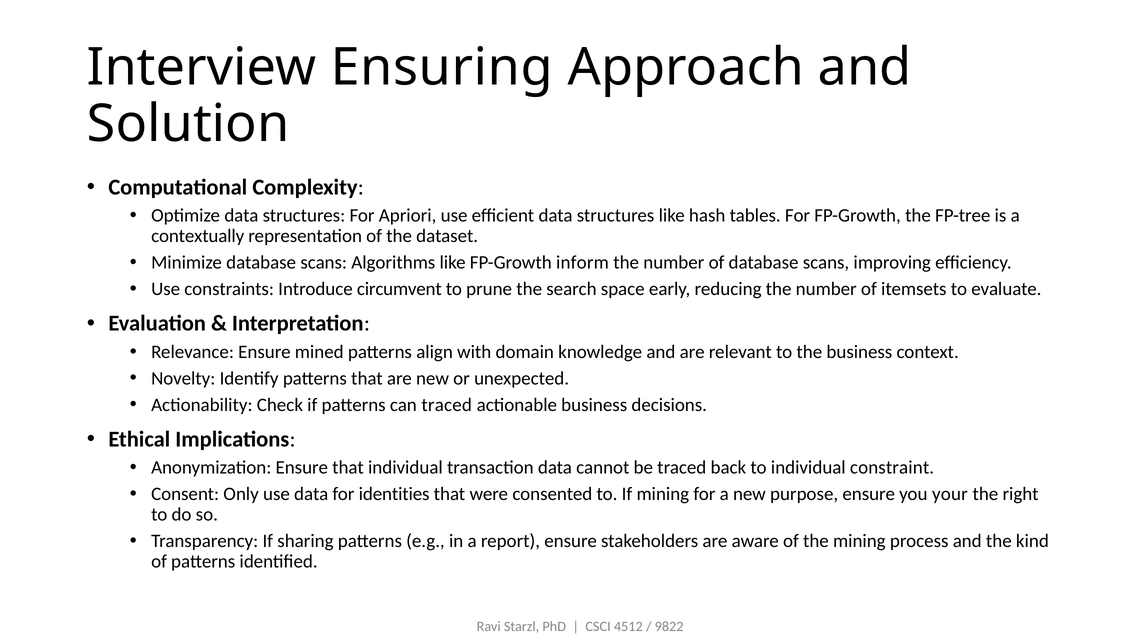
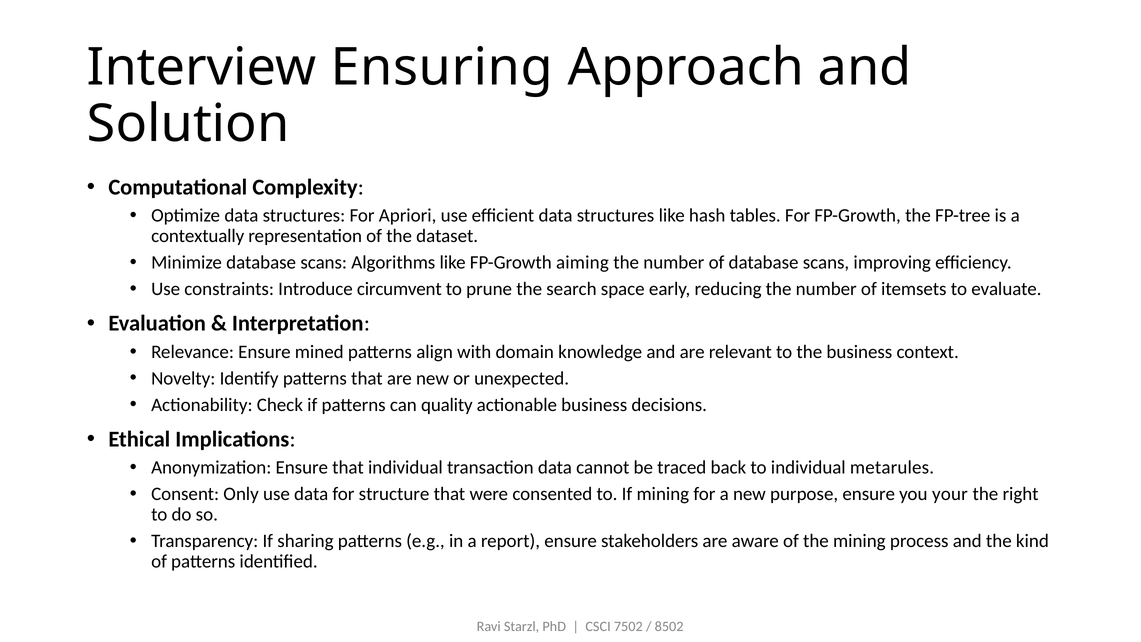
inform: inform -> aiming
can traced: traced -> quality
constraint: constraint -> metarules
identities: identities -> structure
4512: 4512 -> 7502
9822: 9822 -> 8502
